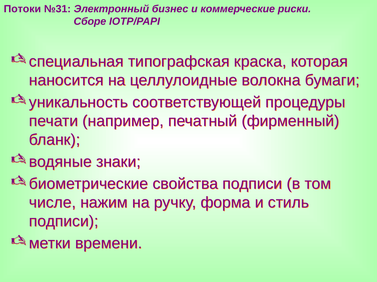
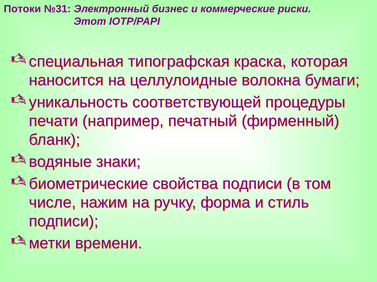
Сборе: Сборе -> Этот
